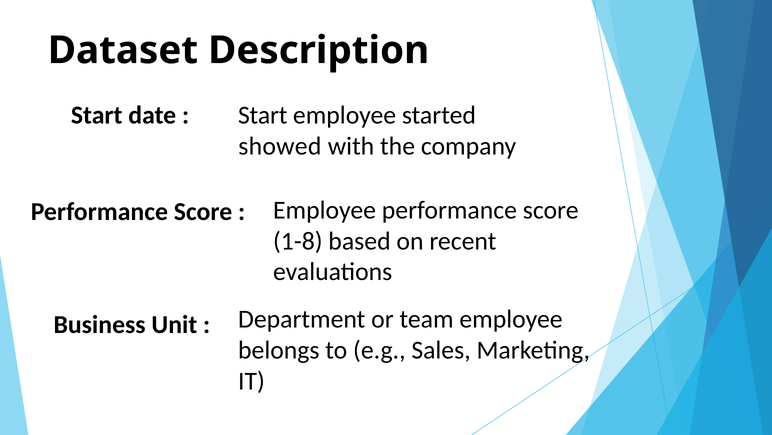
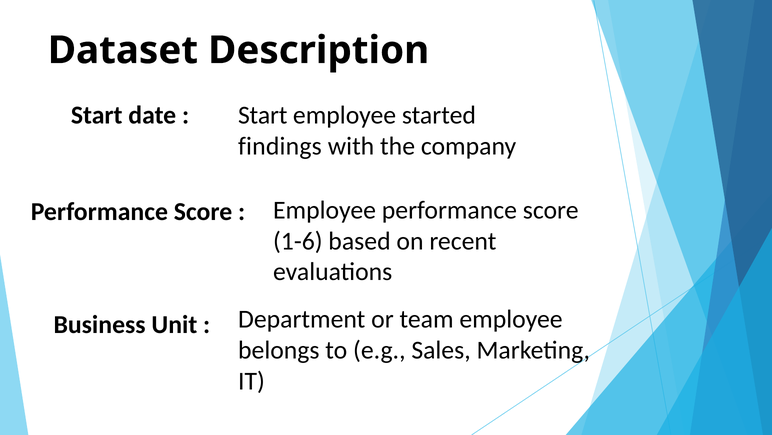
showed: showed -> findings
1-8: 1-8 -> 1-6
